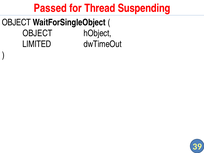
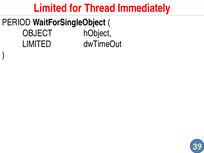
Passed at (50, 8): Passed -> Limited
Suspending: Suspending -> Immediately
OBJECT at (16, 22): OBJECT -> PERIOD
